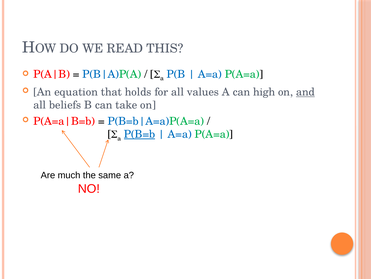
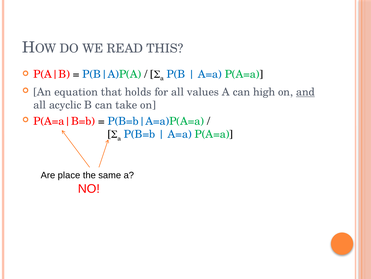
beliefs: beliefs -> acyclic
P(B=b underline: present -> none
much: much -> place
